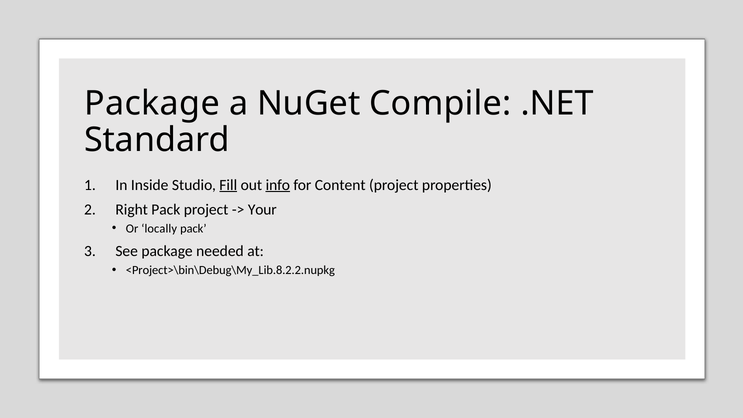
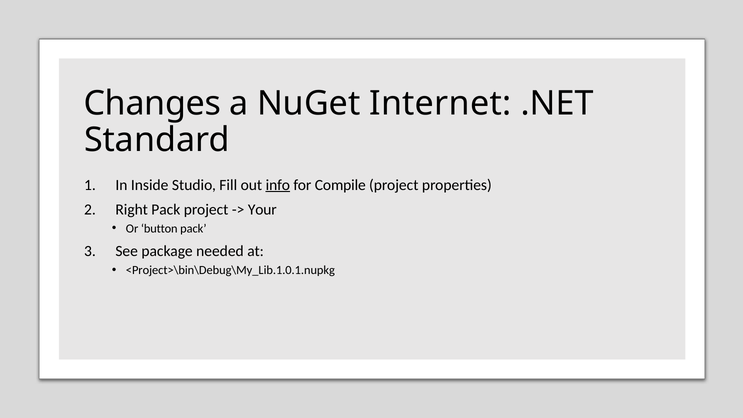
Package at (152, 103): Package -> Changes
Compile: Compile -> Internet
Fill underline: present -> none
Content: Content -> Compile
locally: locally -> button
<Project>\bin\Debug\My_Lib.8.2.2.nupkg: <Project>\bin\Debug\My_Lib.8.2.2.nupkg -> <Project>\bin\Debug\My_Lib.1.0.1.nupkg
